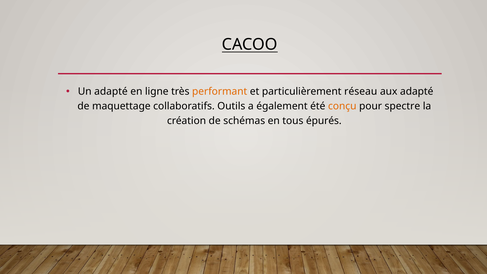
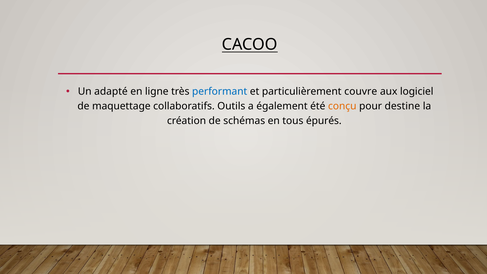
performant colour: orange -> blue
réseau: réseau -> couvre
aux adapté: adapté -> logiciel
spectre: spectre -> destine
